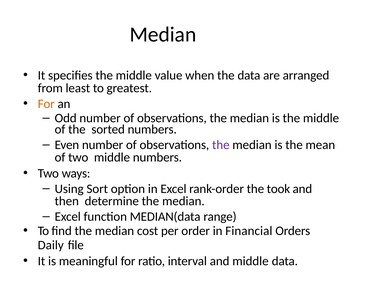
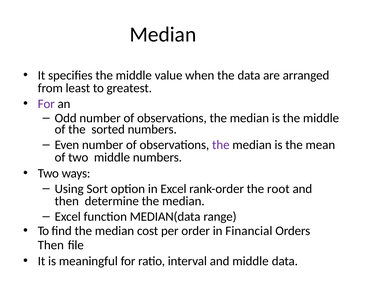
For at (46, 104) colour: orange -> purple
took: took -> root
Daily at (51, 244): Daily -> Then
